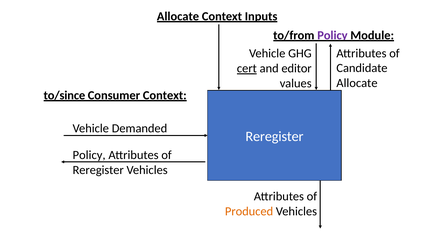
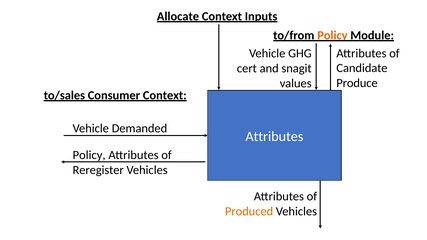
Policy at (332, 35) colour: purple -> orange
cert underline: present -> none
editor: editor -> snagit
Allocate at (357, 83): Allocate -> Produce
to/since: to/since -> to/sales
Reregister at (274, 137): Reregister -> Attributes
